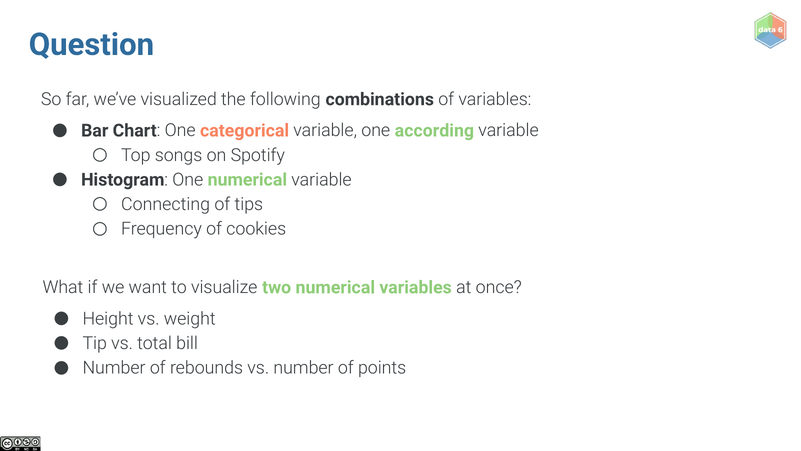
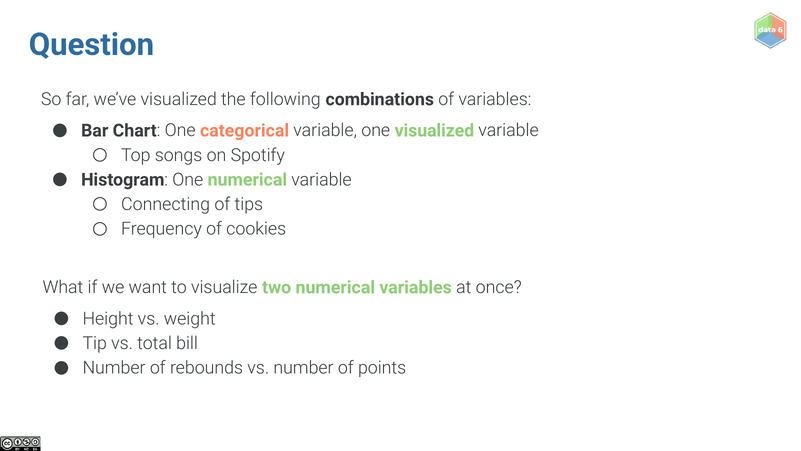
one according: according -> visualized
